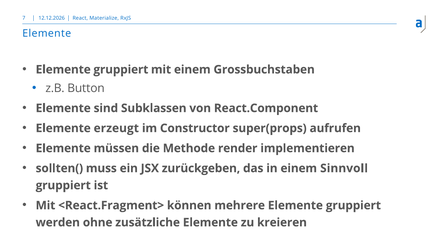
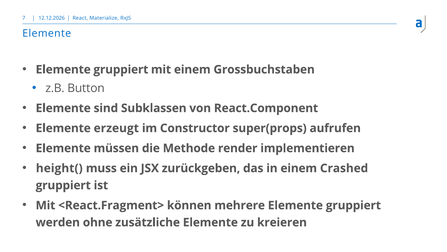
sollten(: sollten( -> height(
Sinnvoll: Sinnvoll -> Crashed
